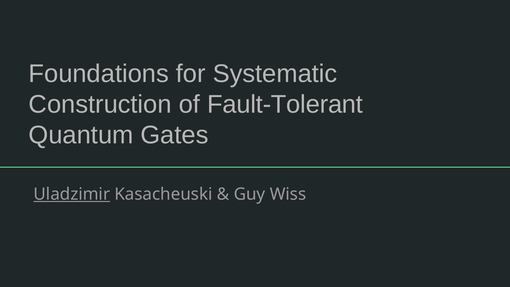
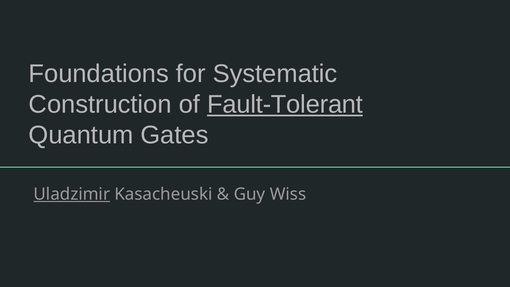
Fault-Tolerant underline: none -> present
